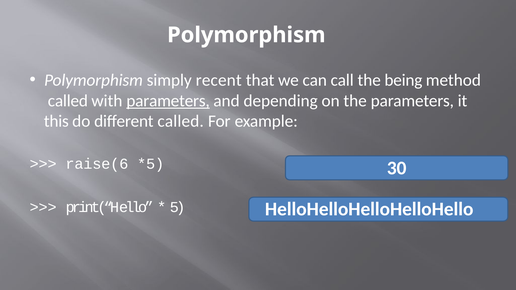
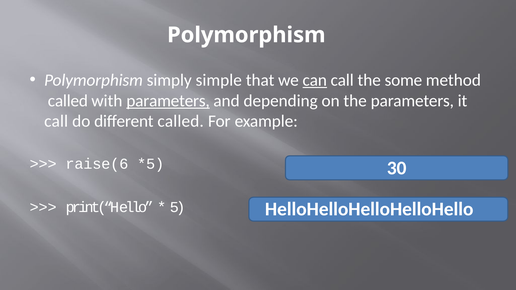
recent: recent -> simple
can underline: none -> present
being: being -> some
this at (56, 121): this -> call
